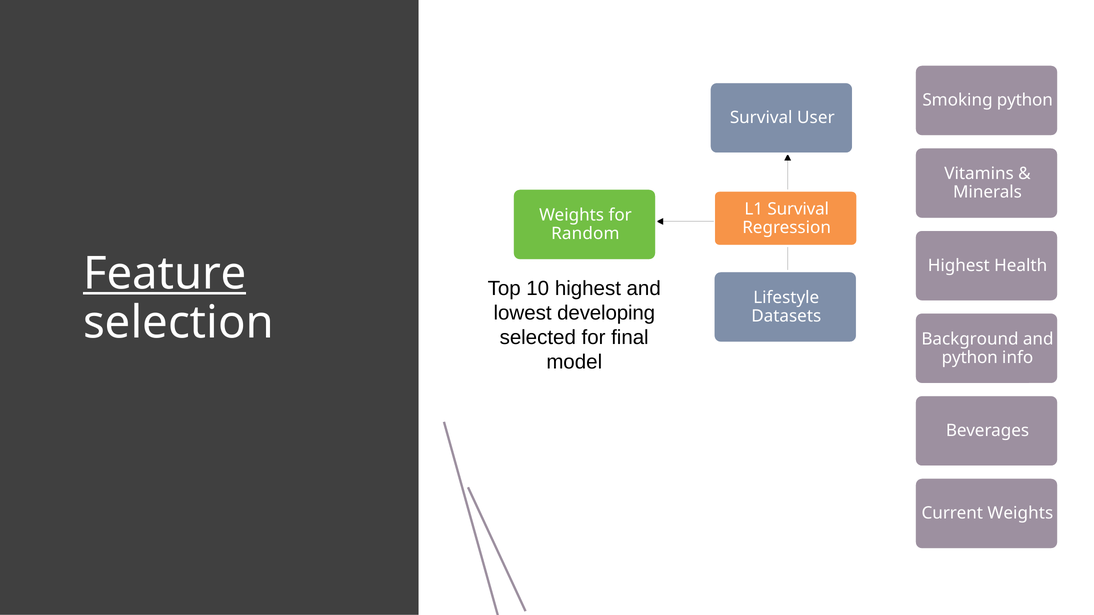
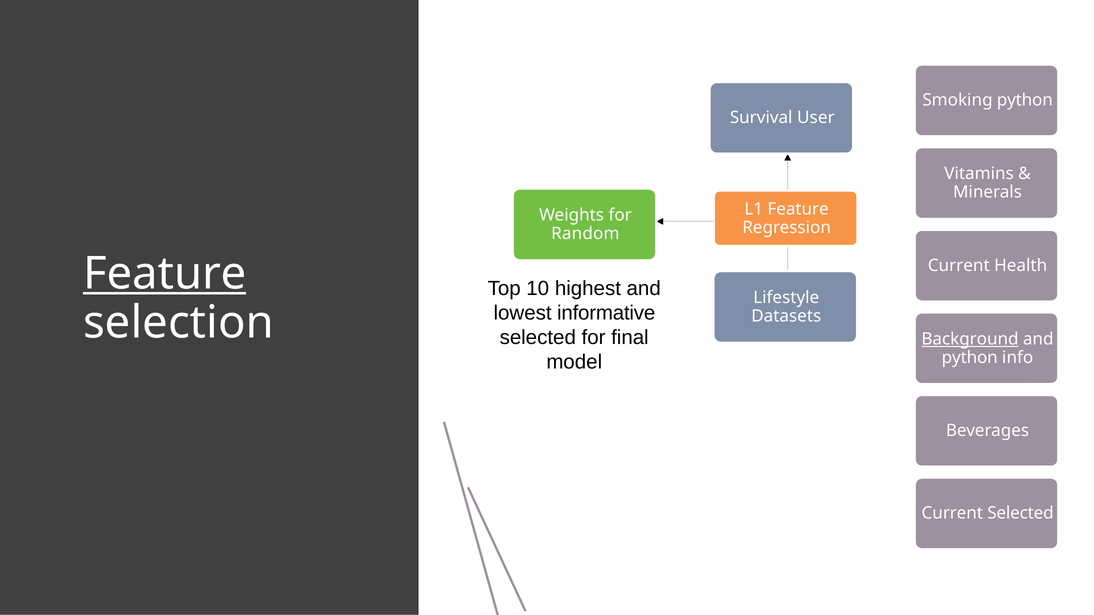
L1 Survival: Survival -> Feature
Highest at (959, 266): Highest -> Current
developing: developing -> informative
Background underline: none -> present
Current Weights: Weights -> Selected
